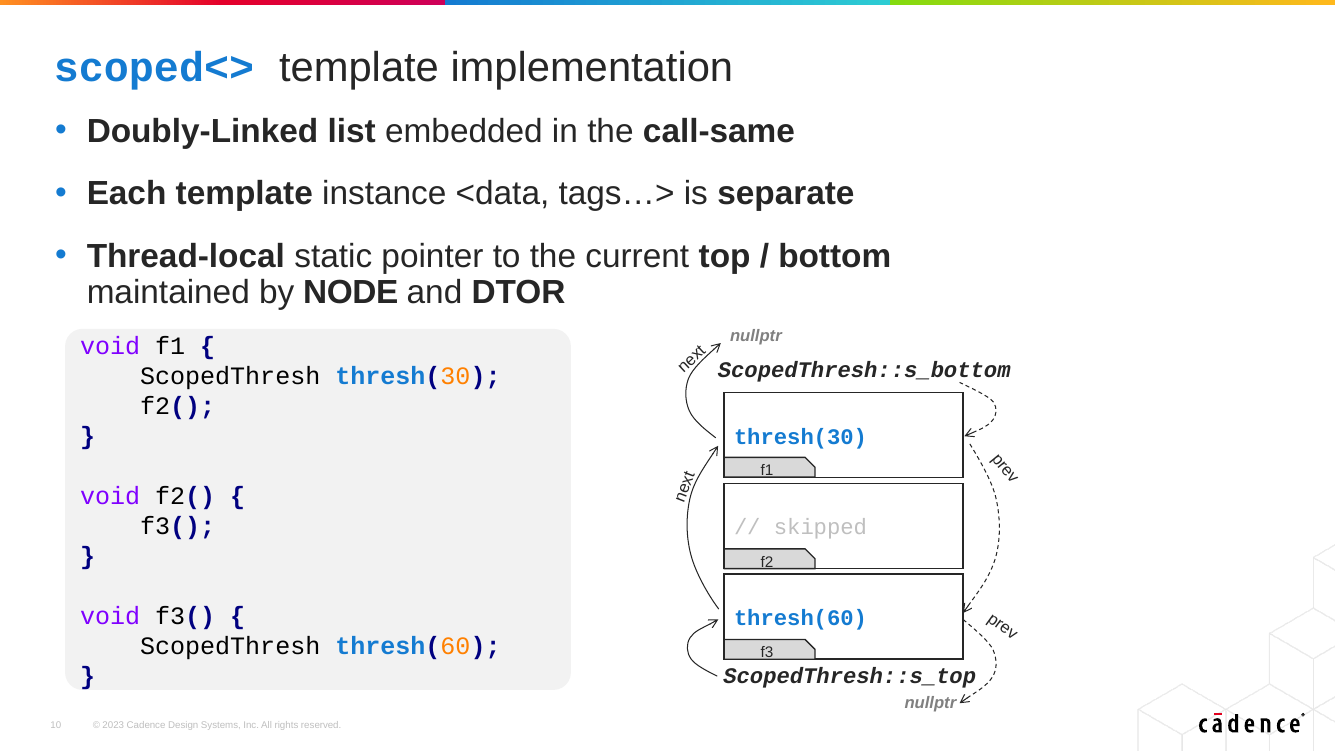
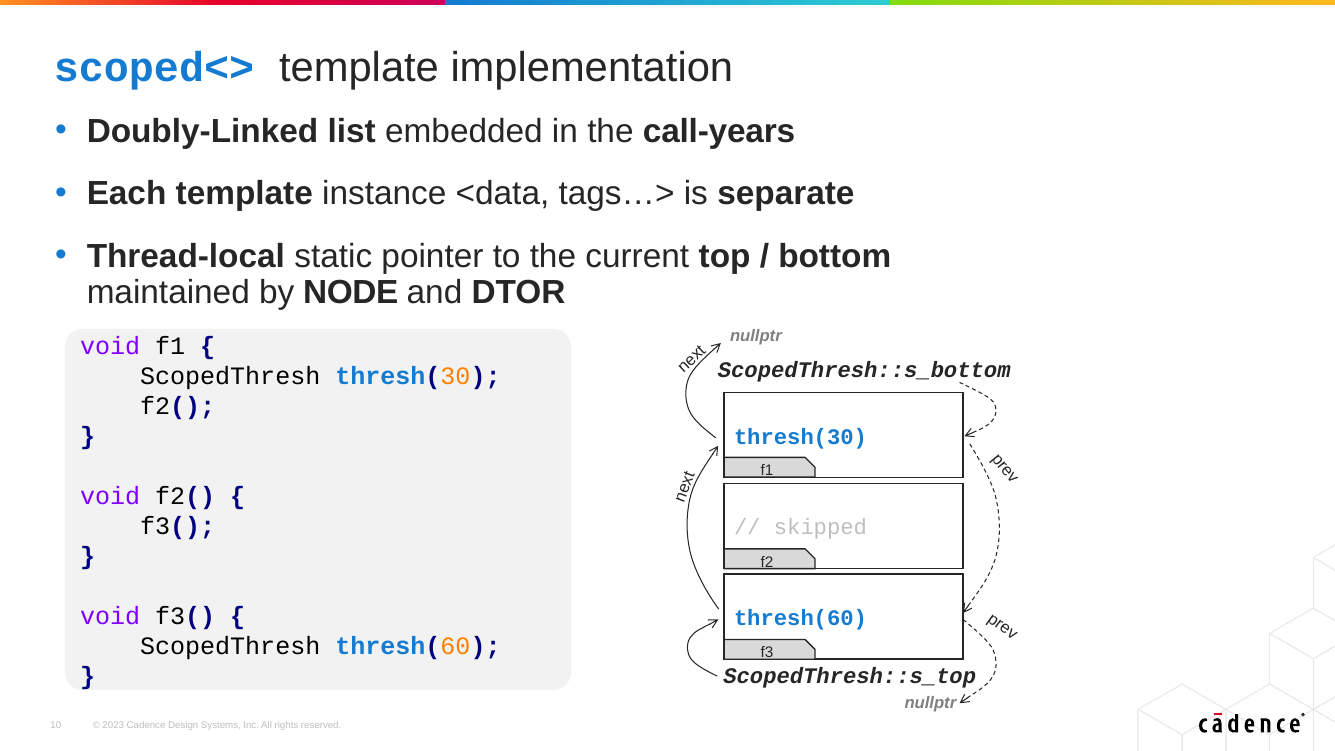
call-same: call-same -> call-years
